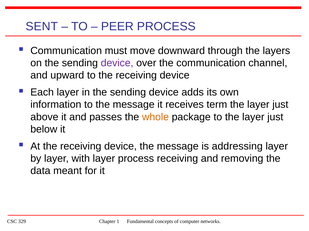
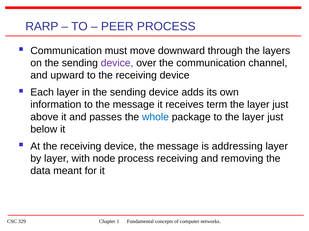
SENT: SENT -> RARP
whole colour: orange -> blue
with layer: layer -> node
